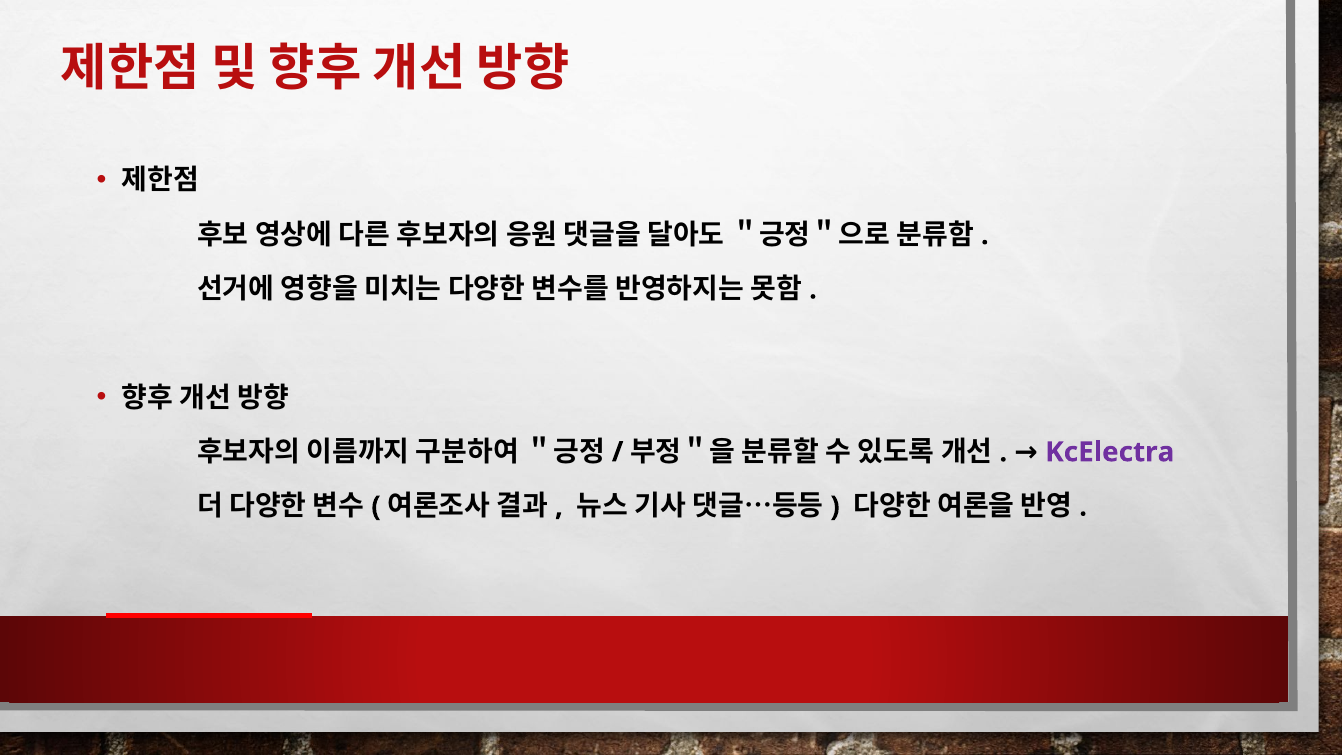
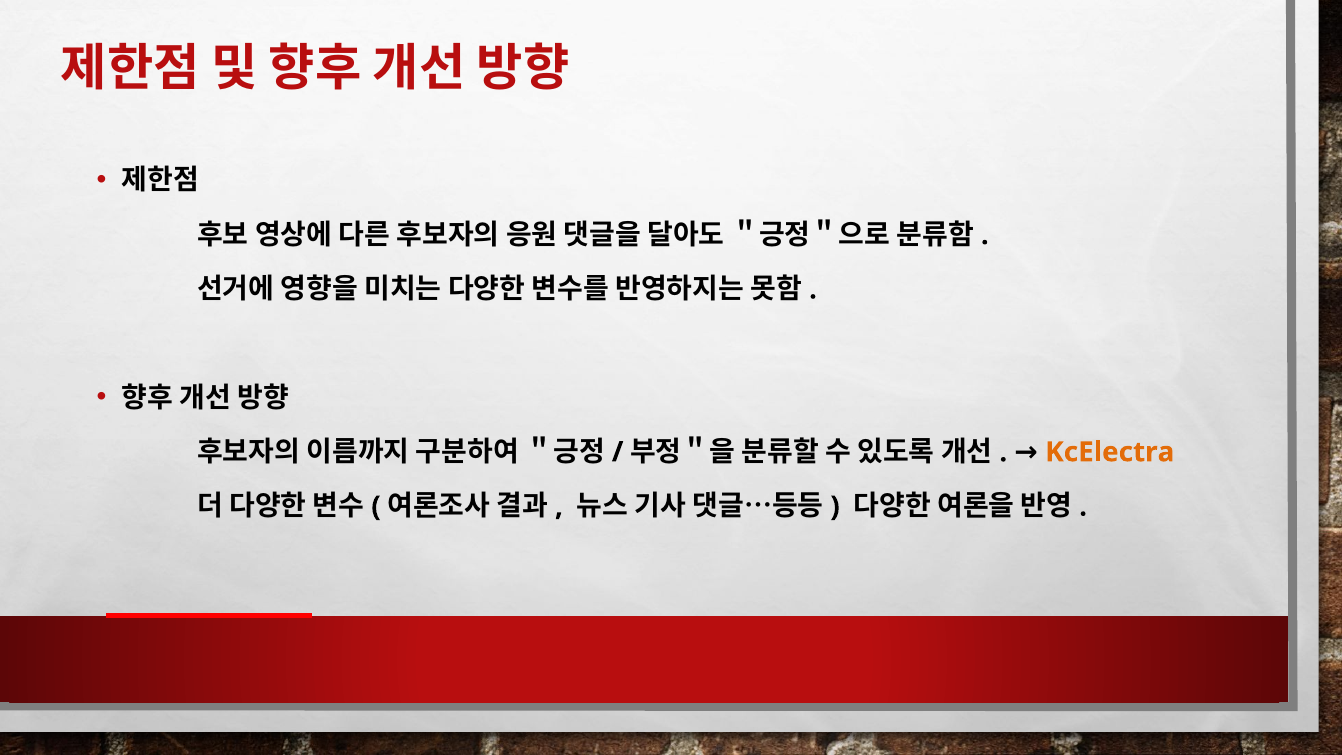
KcElectra colour: purple -> orange
